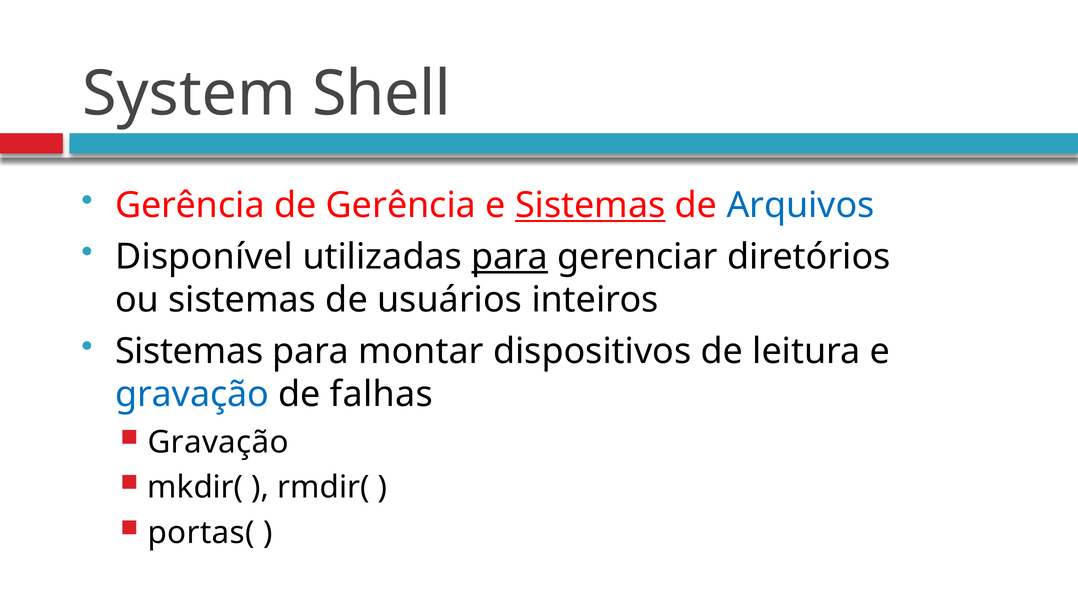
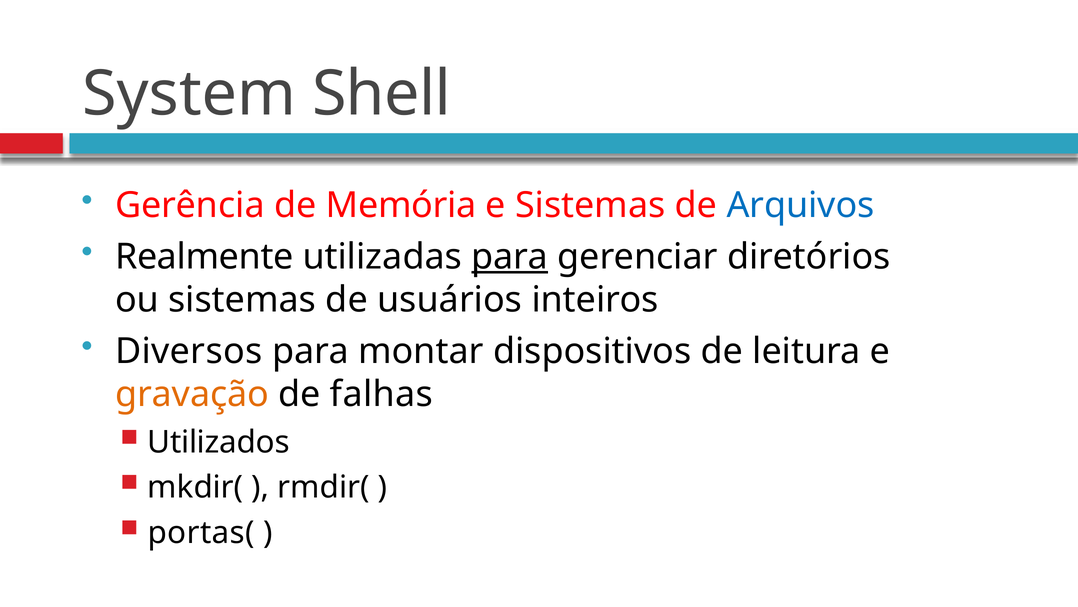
de Gerência: Gerência -> Memória
Sistemas at (590, 205) underline: present -> none
Disponível: Disponível -> Realmente
Sistemas at (189, 351): Sistemas -> Diversos
gravação at (192, 394) colour: blue -> orange
Gravação at (218, 442): Gravação -> Utilizados
